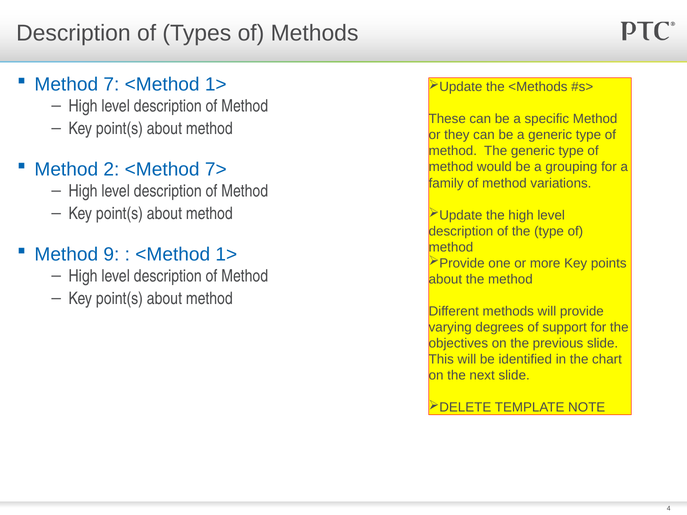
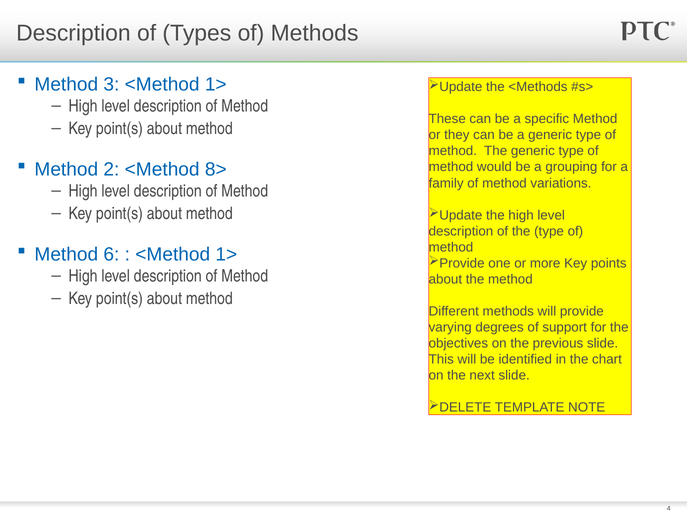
7: 7 -> 3
7>: 7> -> 8>
9: 9 -> 6
